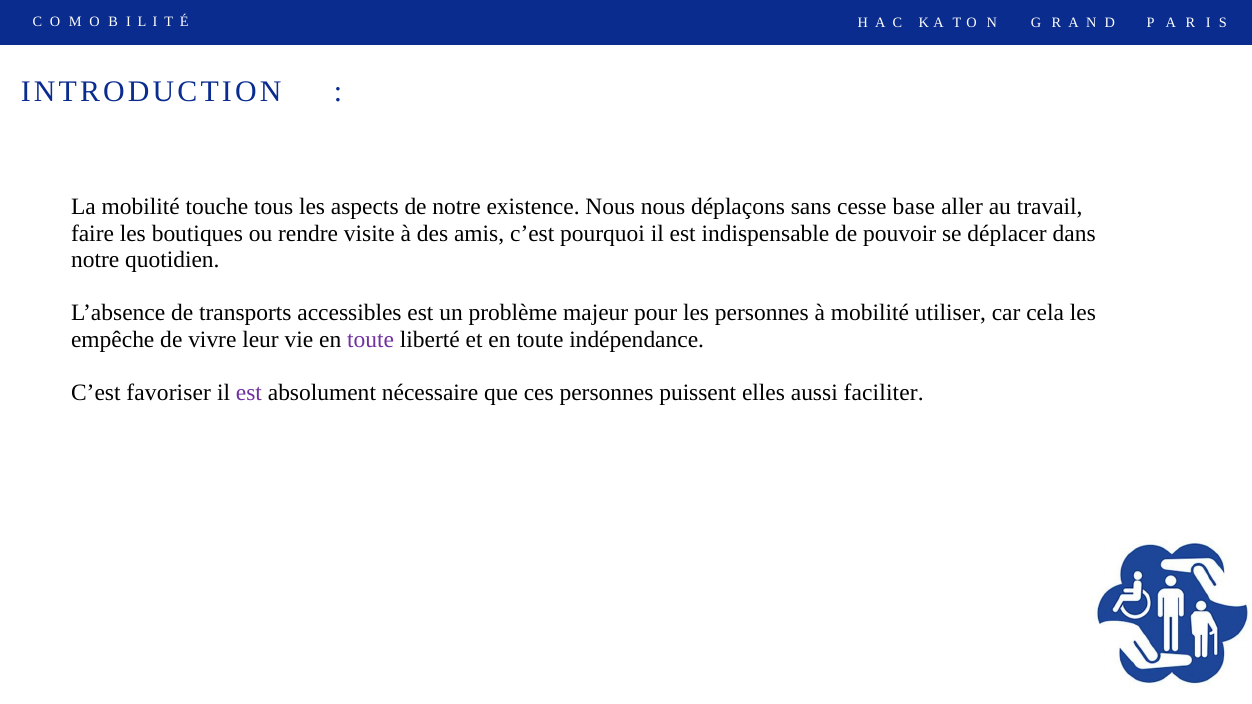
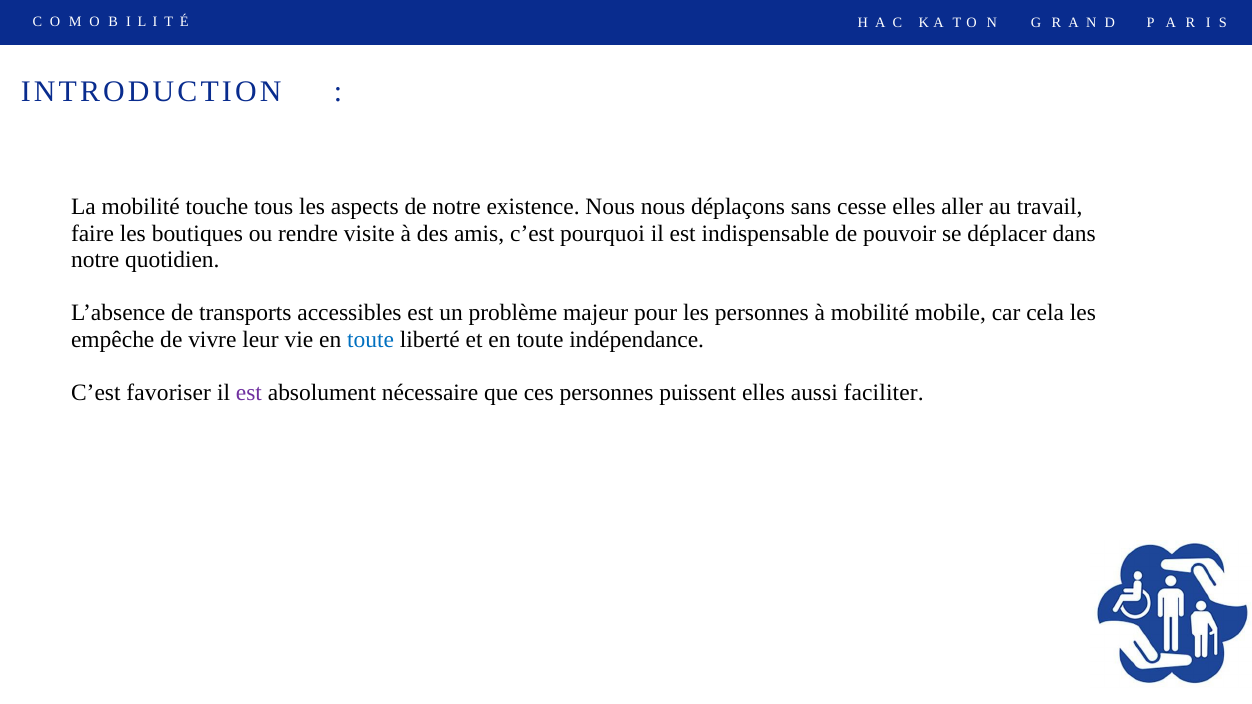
cesse base: base -> elles
utiliser: utiliser -> mobile
toute at (371, 340) colour: purple -> blue
